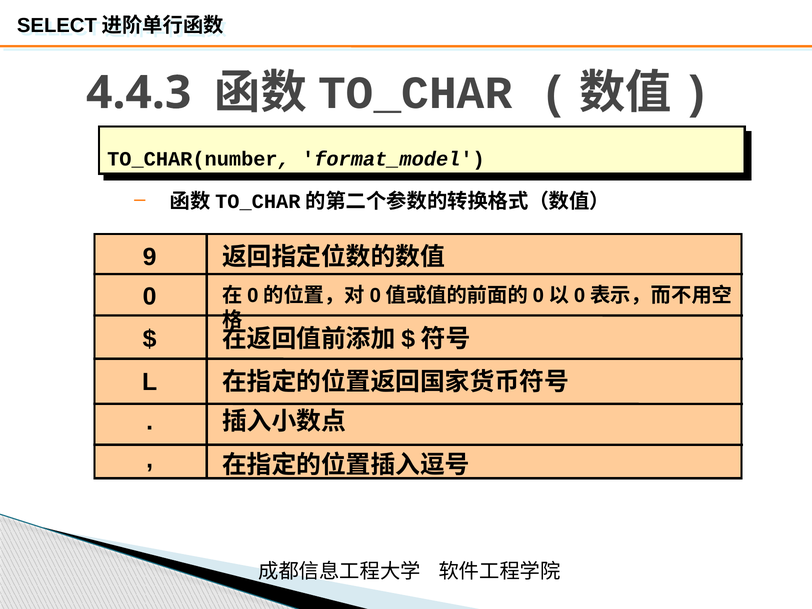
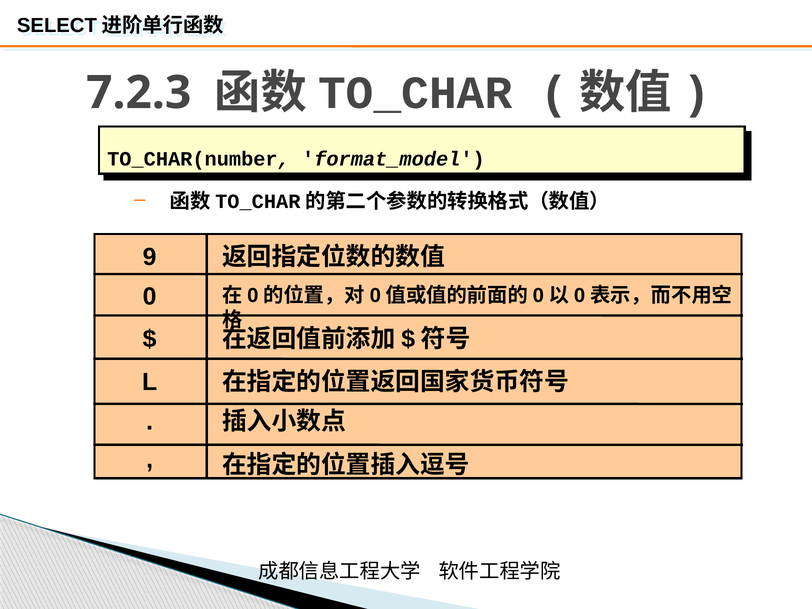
4.4.3: 4.4.3 -> 7.2.3
